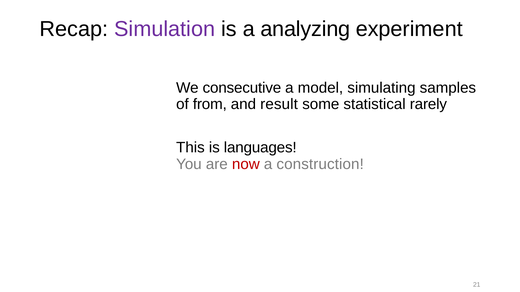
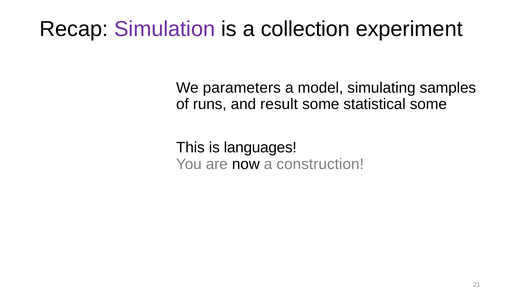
analyzing: analyzing -> collection
consecutive: consecutive -> parameters
from: from -> runs
statistical rarely: rarely -> some
now colour: red -> black
